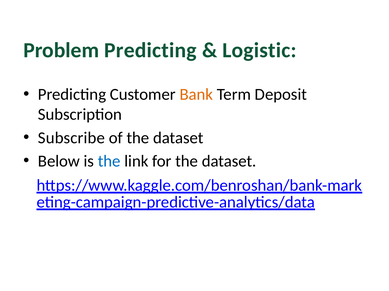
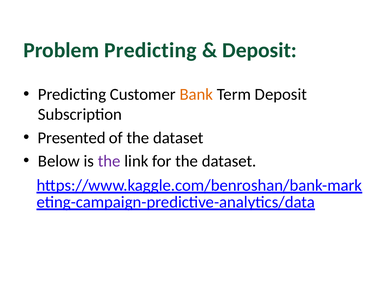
Logistic at (259, 50): Logistic -> Deposit
Subscribe: Subscribe -> Presented
the at (109, 162) colour: blue -> purple
